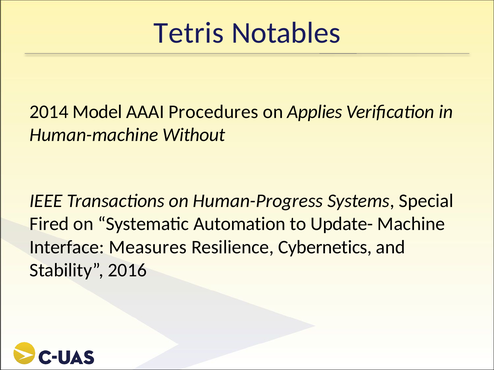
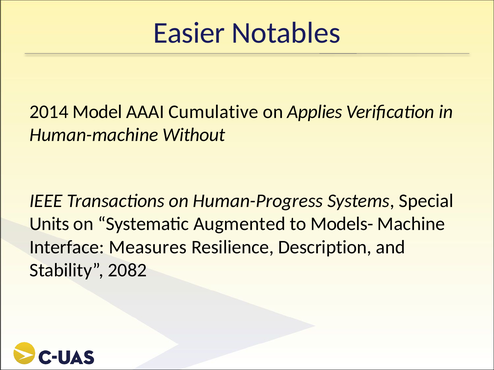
Tetris: Tetris -> Easier
Procedures: Procedures -> Cumulative
Fired: Fired -> Units
Automation: Automation -> Augmented
Update-: Update- -> Models-
Cybernetics: Cybernetics -> Description
2016: 2016 -> 2082
